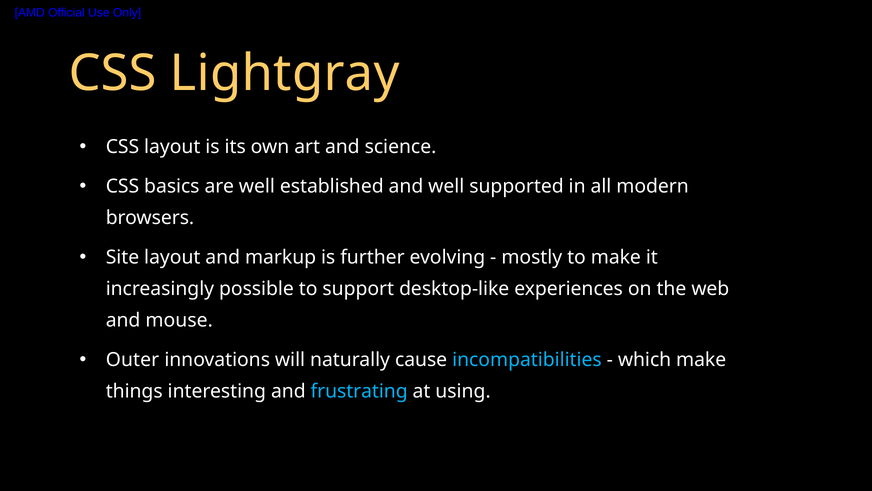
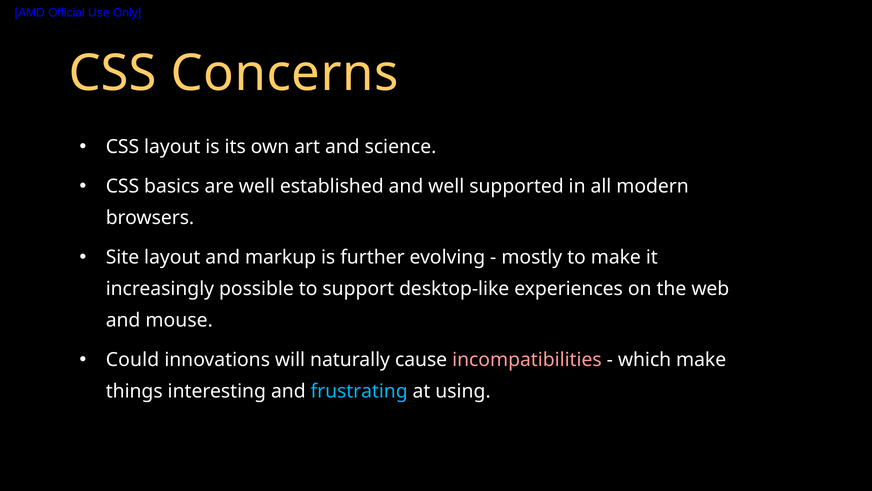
Lightgray: Lightgray -> Concerns
Outer: Outer -> Could
incompatibilities colour: light blue -> pink
